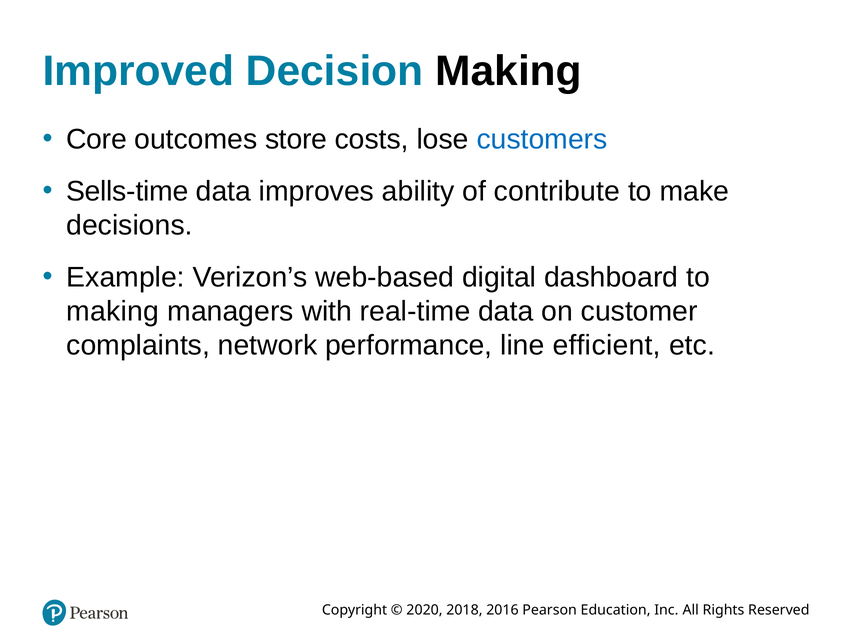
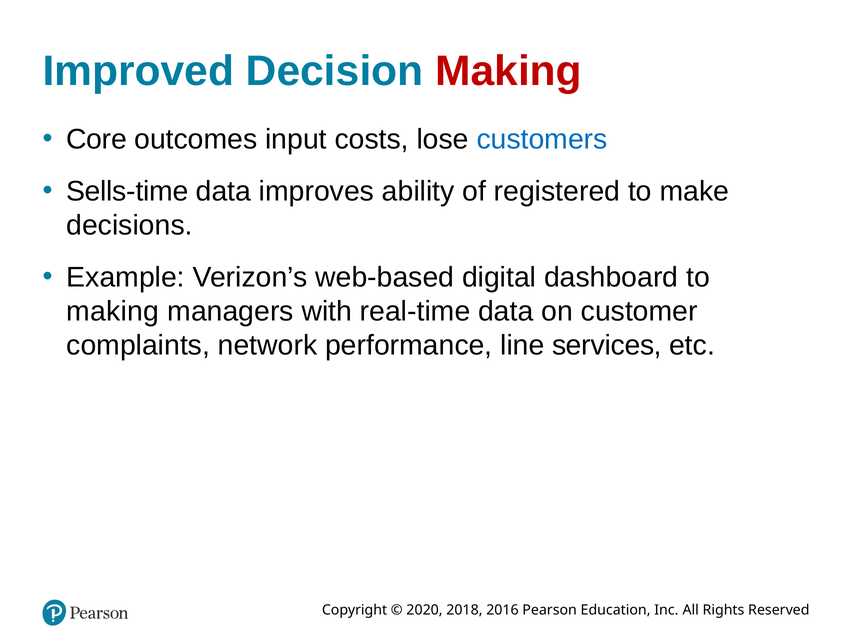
Making at (508, 71) colour: black -> red
store: store -> input
contribute: contribute -> registered
efficient: efficient -> services
